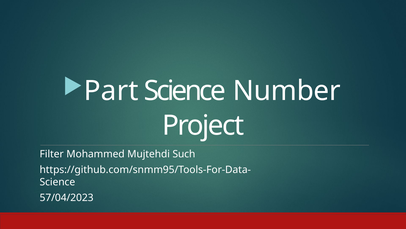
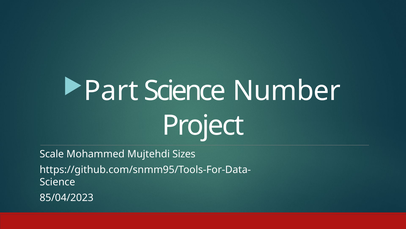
Filter: Filter -> Scale
Such: Such -> Sizes
57/04/2023: 57/04/2023 -> 85/04/2023
